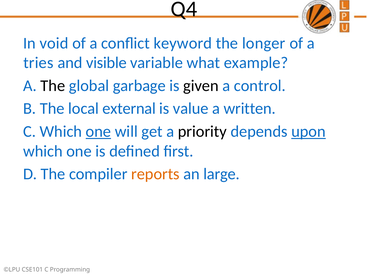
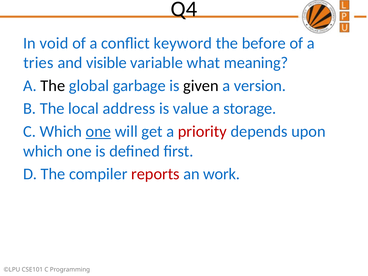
longer: longer -> before
example: example -> meaning
control: control -> version
external: external -> address
written: written -> storage
priority colour: black -> red
upon underline: present -> none
reports colour: orange -> red
large: large -> work
